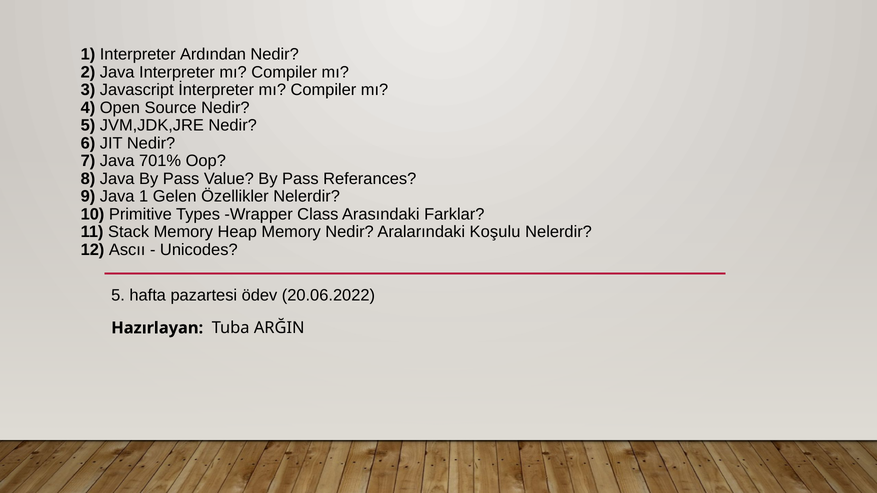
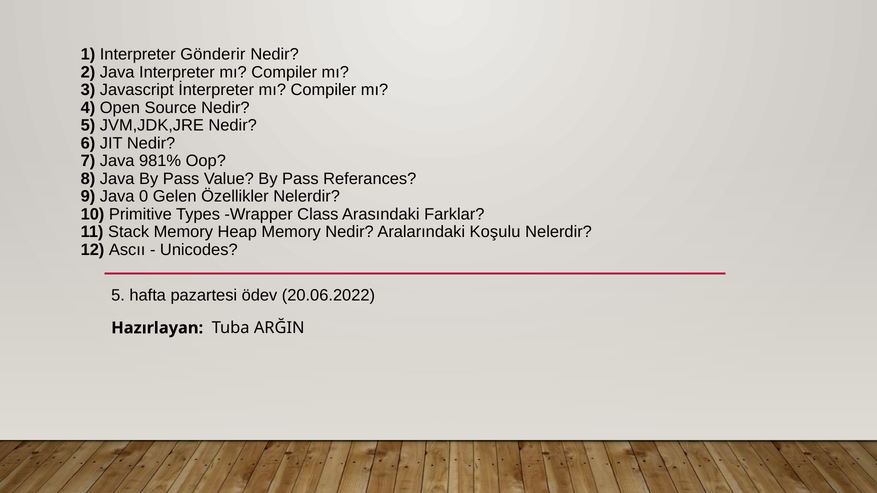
Ardından: Ardından -> Gönderir
701%: 701% -> 981%
Java 1: 1 -> 0
